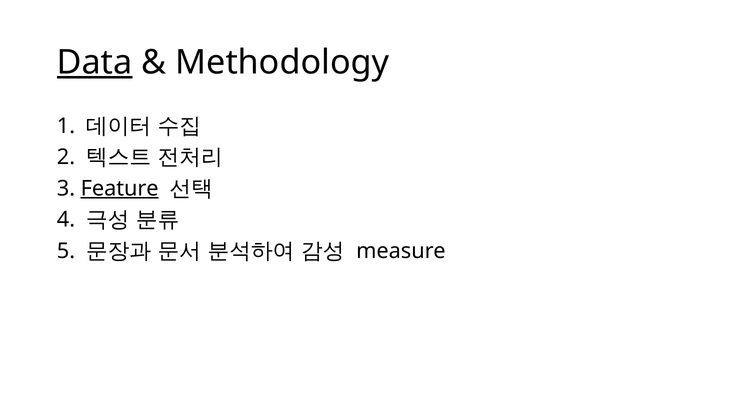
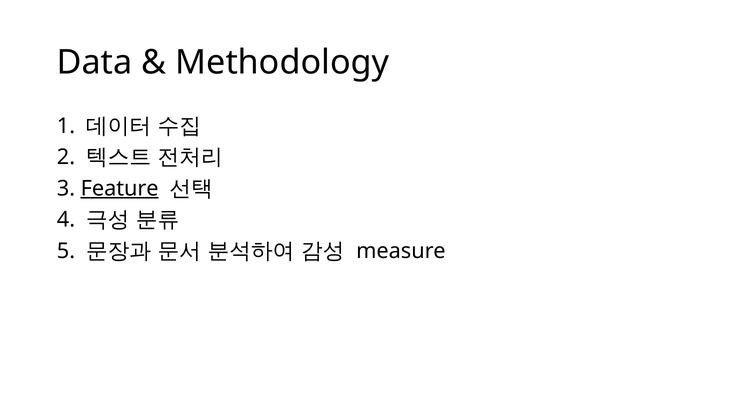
Data underline: present -> none
